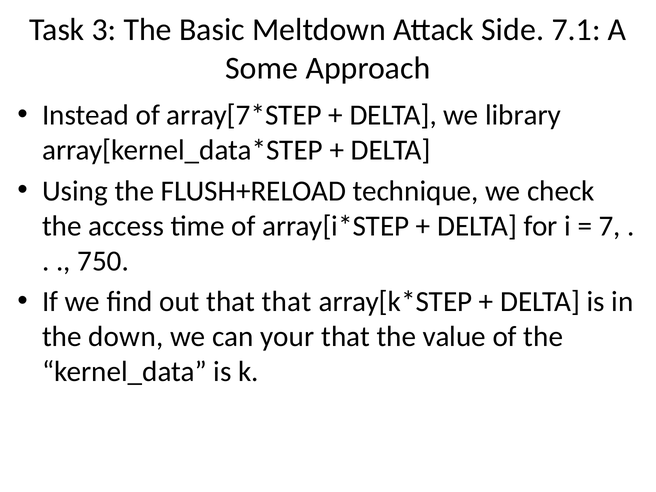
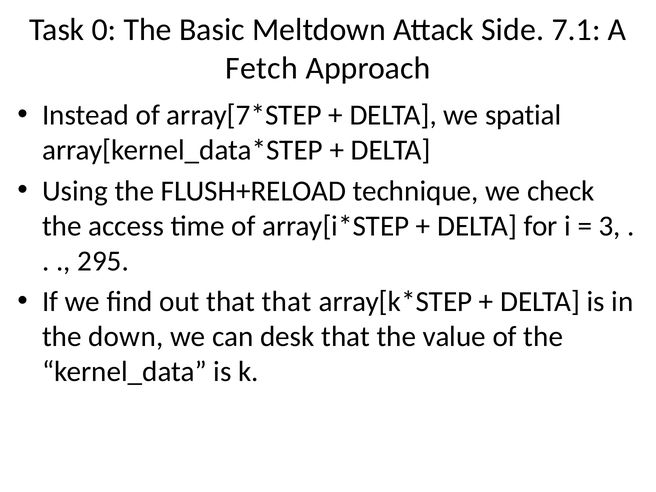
3: 3 -> 0
Some: Some -> Fetch
library: library -> spatial
7: 7 -> 3
750: 750 -> 295
your: your -> desk
